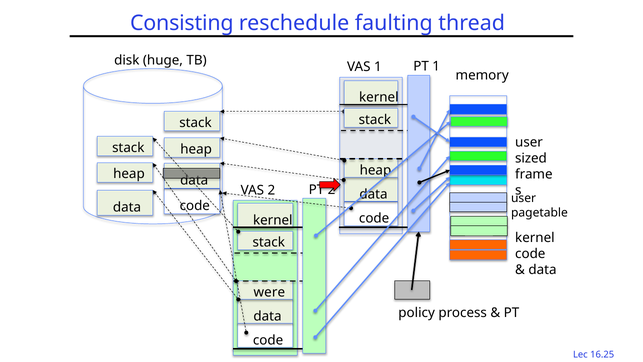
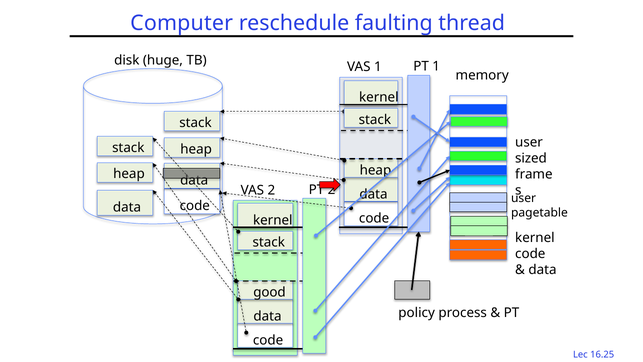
Consisting: Consisting -> Computer
were: were -> good
